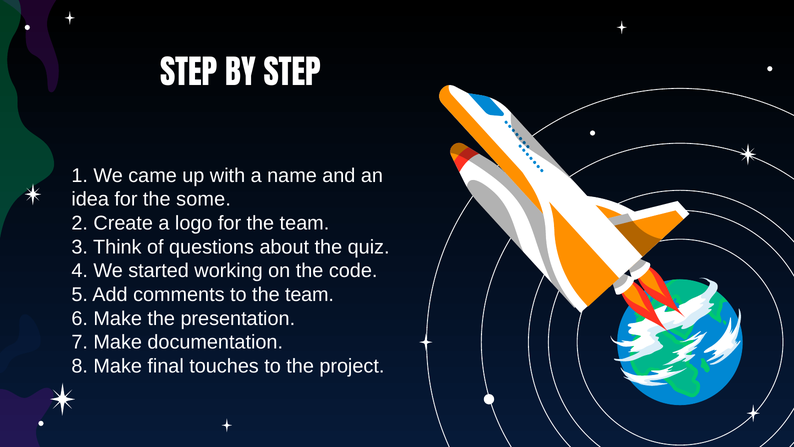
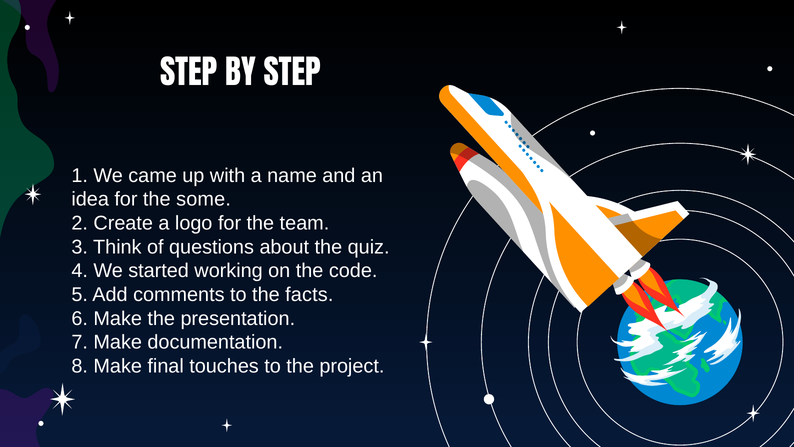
to the team: team -> facts
